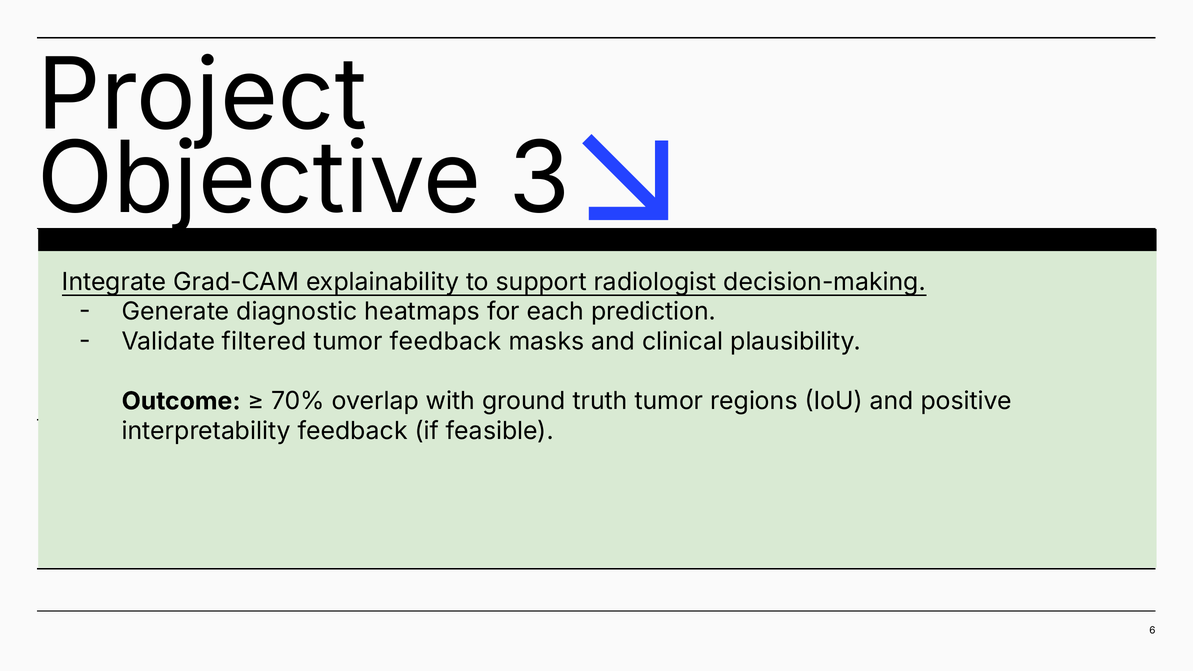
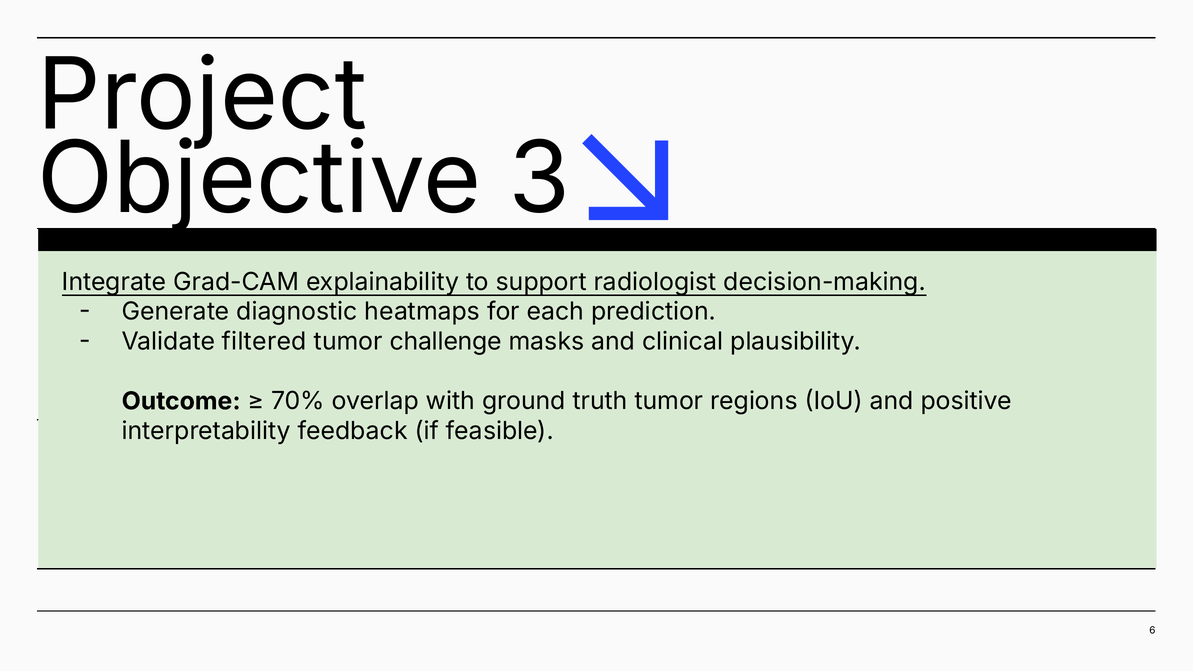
tumor feedback: feedback -> challenge
